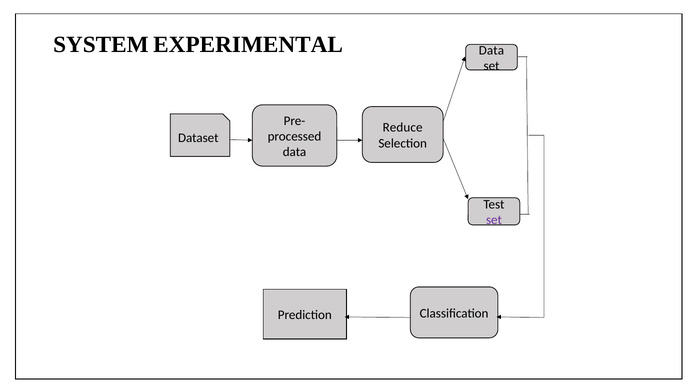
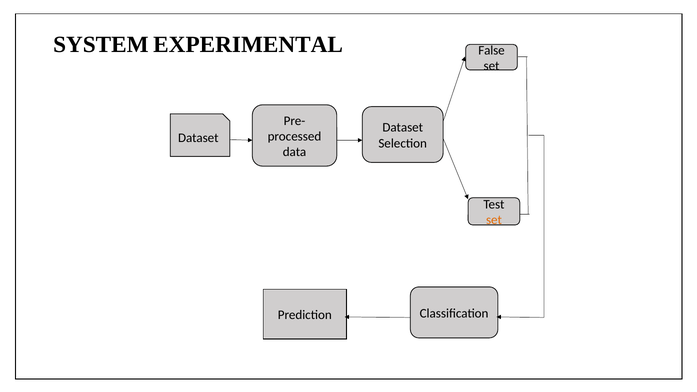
Data at (491, 50): Data -> False
Reduce at (403, 128): Reduce -> Dataset
set at (494, 220) colour: purple -> orange
